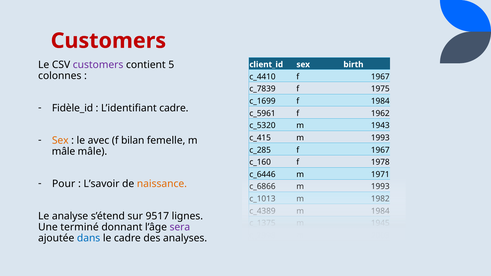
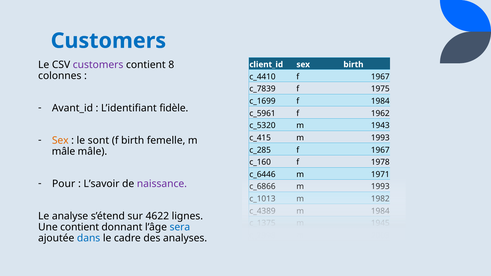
Customers at (108, 41) colour: red -> blue
5: 5 -> 8
Fidèle_id: Fidèle_id -> Avant_id
L’identifiant cadre: cadre -> fidèle
avec: avec -> sont
f bilan: bilan -> birth
naissance colour: orange -> purple
9517: 9517 -> 4622
Une terminé: terminé -> contient
sera colour: purple -> blue
